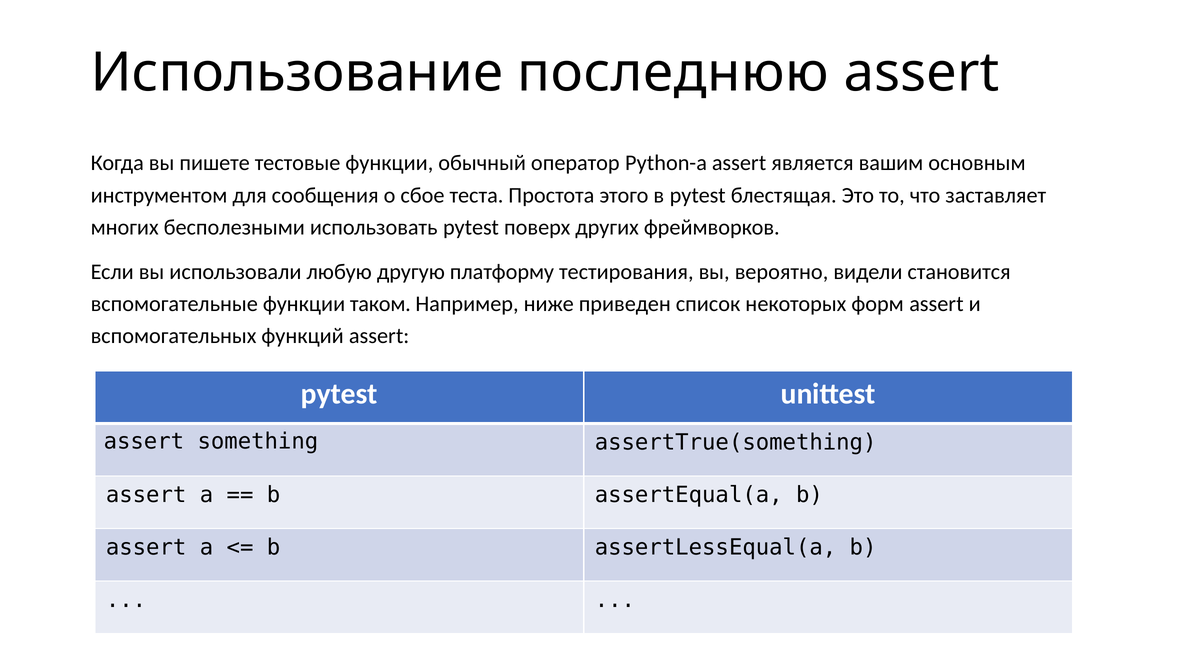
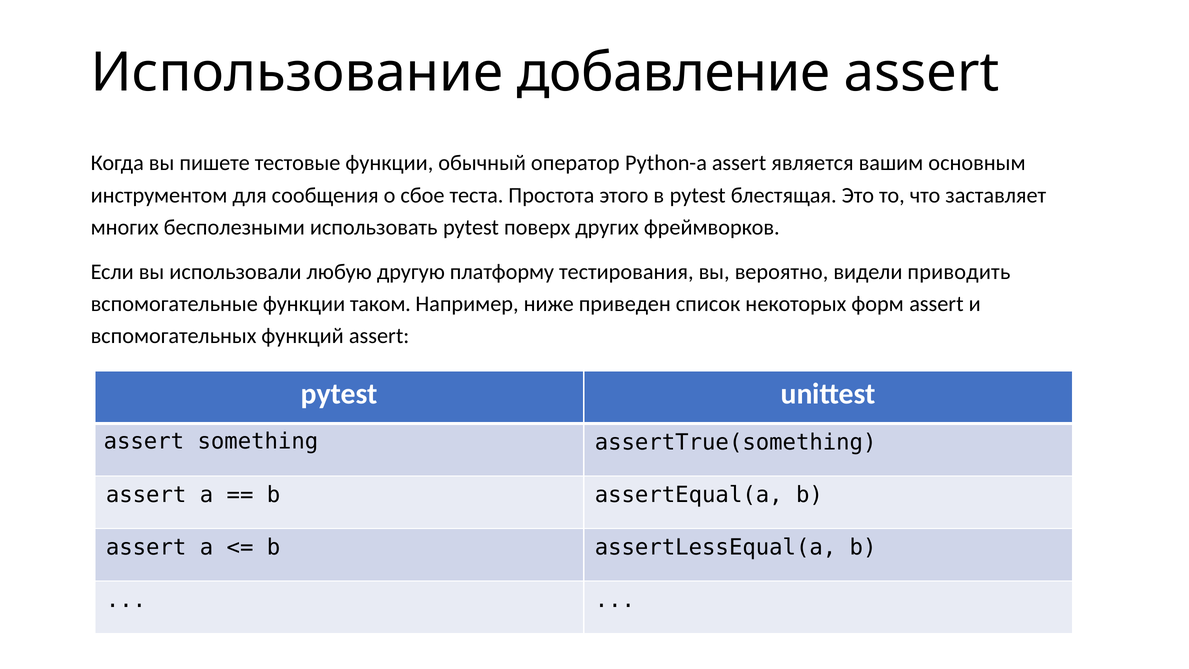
последнюю: последнюю -> добавление
становится: становится -> приводить
